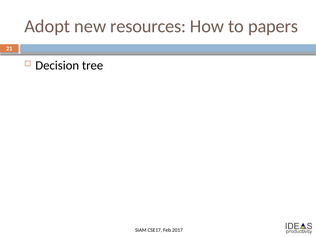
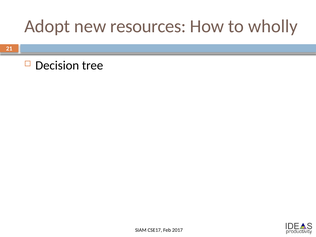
papers: papers -> wholly
